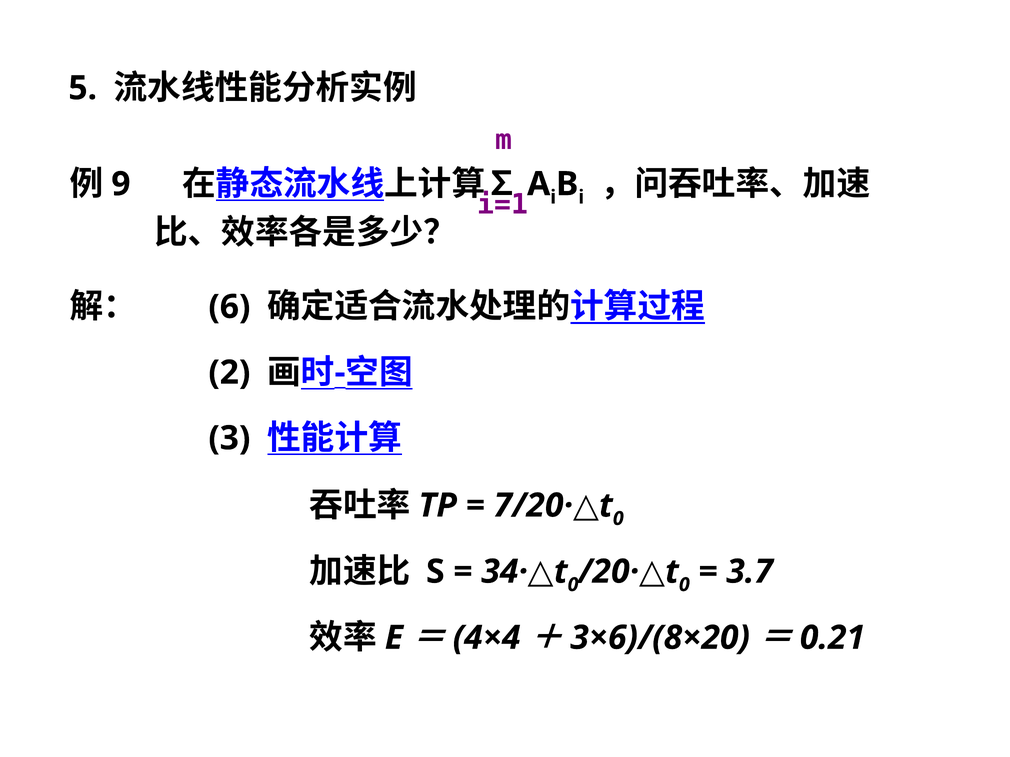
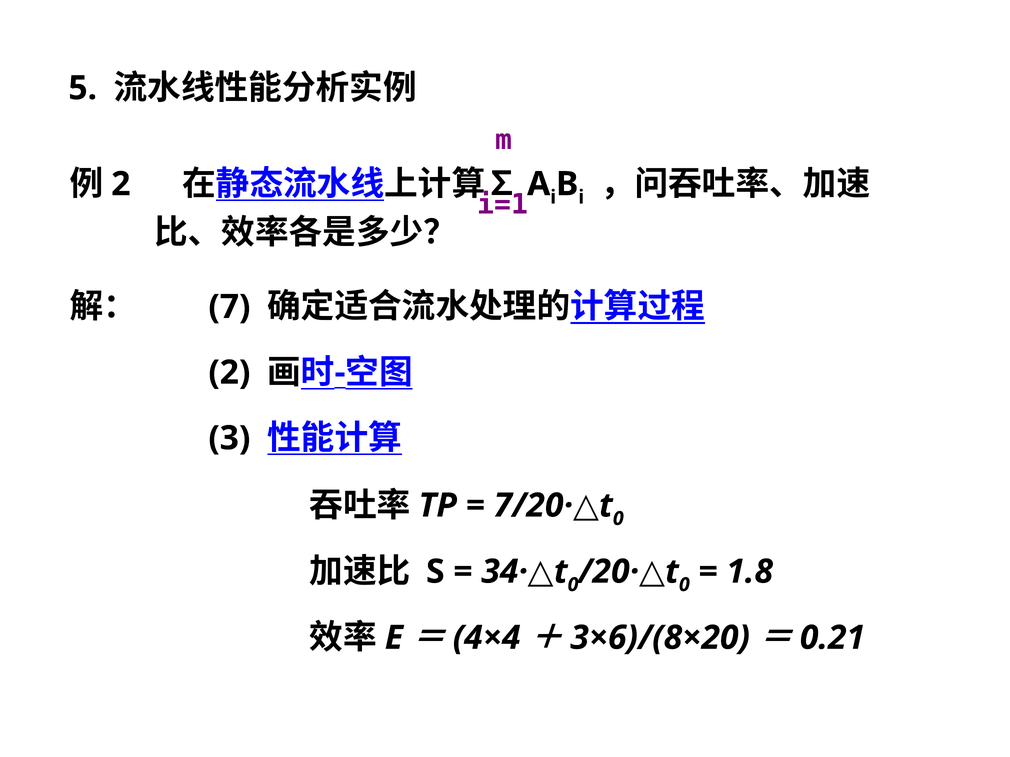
9 at (121, 184): 9 -> 2
6: 6 -> 7
3.7: 3.7 -> 1.8
